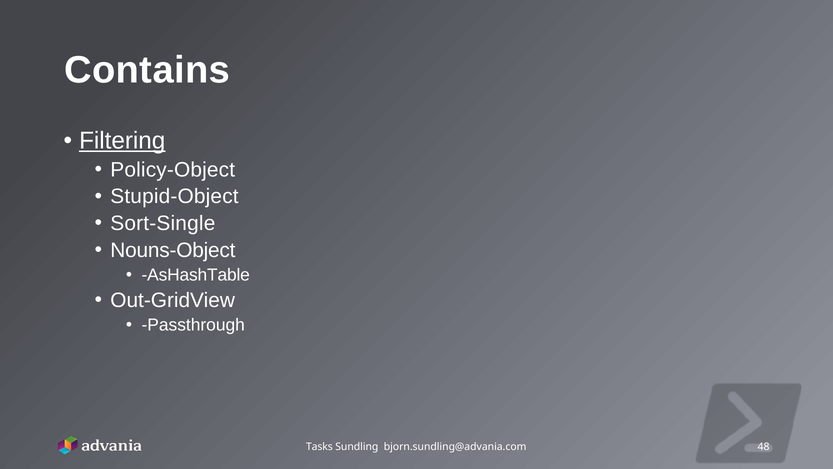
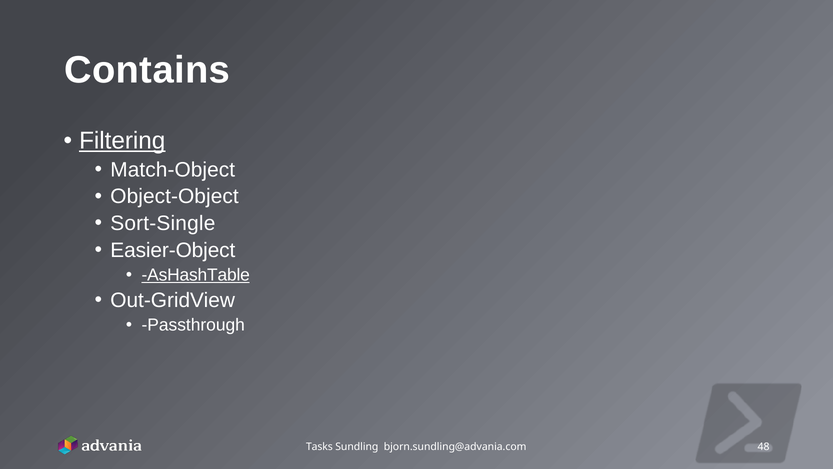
Policy-Object: Policy-Object -> Match-Object
Stupid-Object: Stupid-Object -> Object-Object
Nouns-Object: Nouns-Object -> Easier-Object
AsHashTable underline: none -> present
